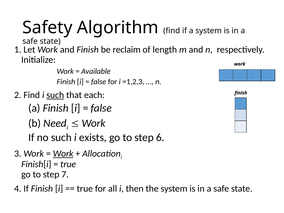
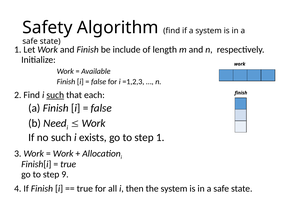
reclaim: reclaim -> include
step 6: 6 -> 1
Work at (63, 154) underline: present -> none
7: 7 -> 9
